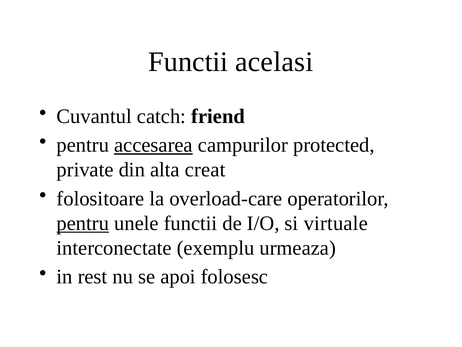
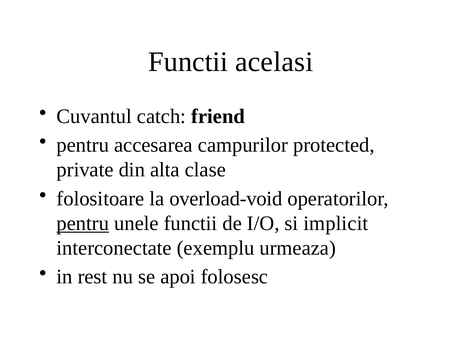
accesarea underline: present -> none
creat: creat -> clase
overload-care: overload-care -> overload-void
virtuale: virtuale -> implicit
